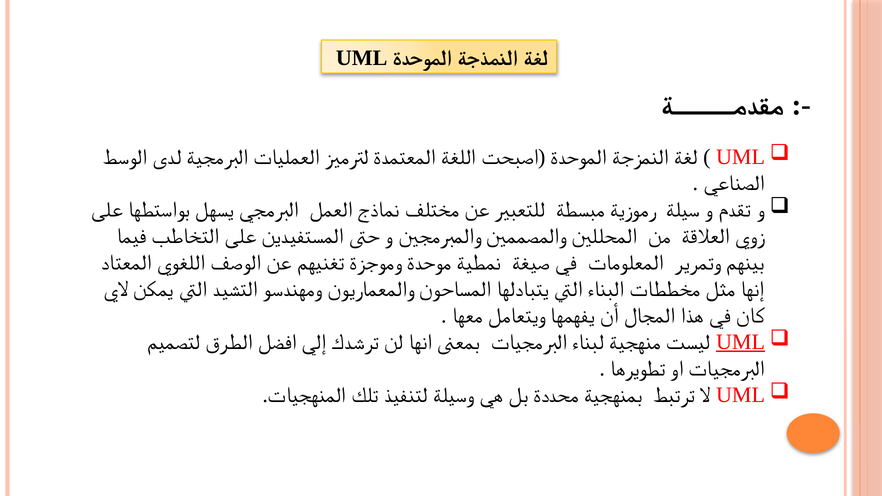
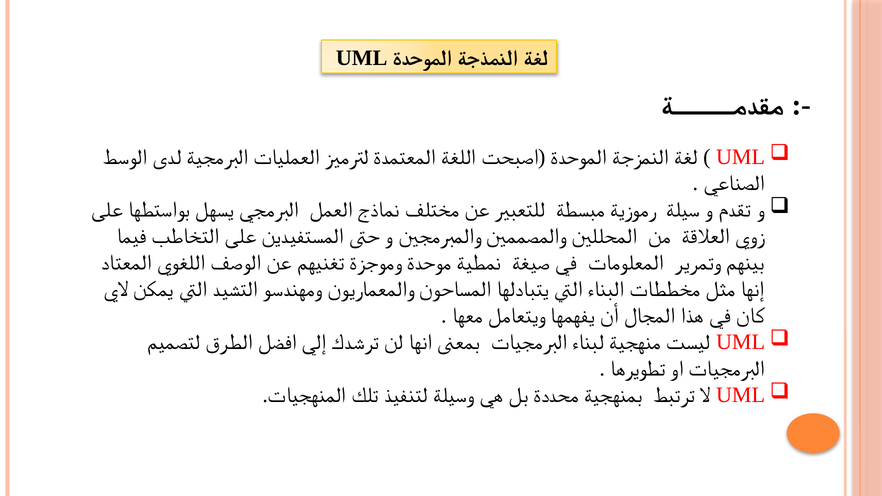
UML at (741, 342) underline: present -> none
